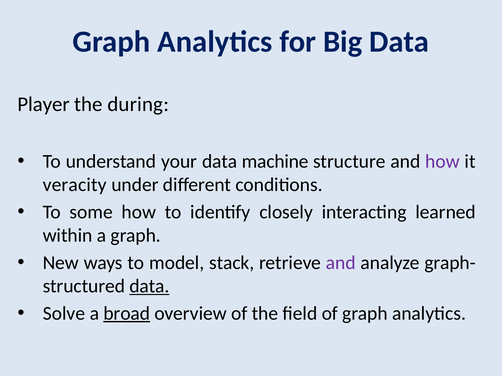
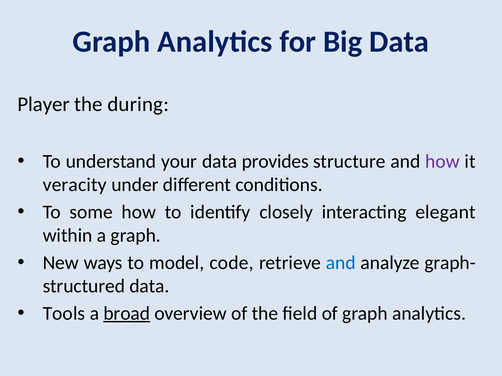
machine: machine -> provides
learned: learned -> elegant
stack: stack -> code
and at (341, 263) colour: purple -> blue
data at (149, 286) underline: present -> none
Solve: Solve -> Tools
